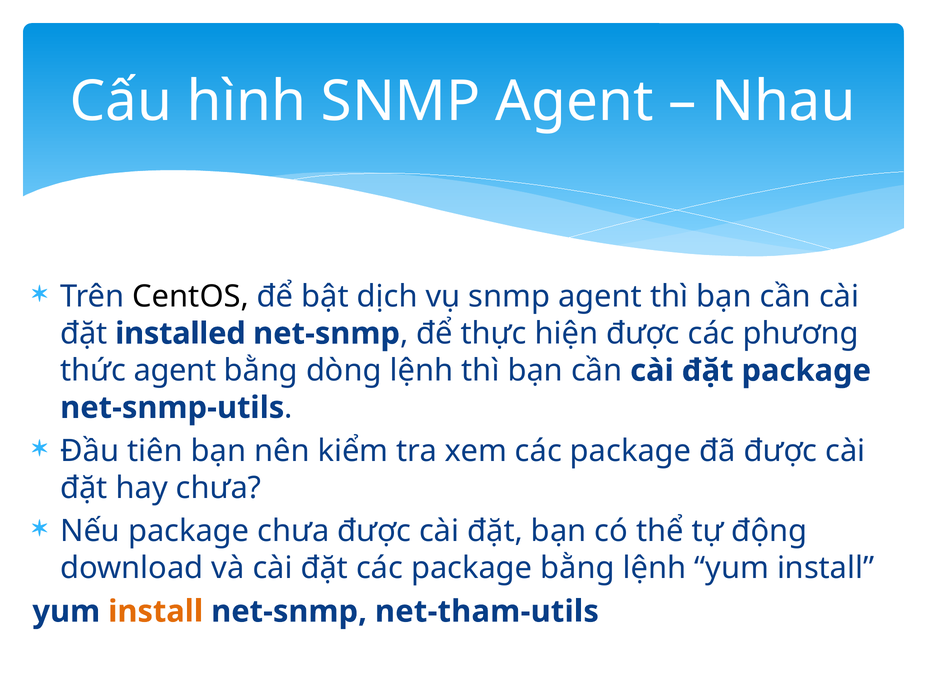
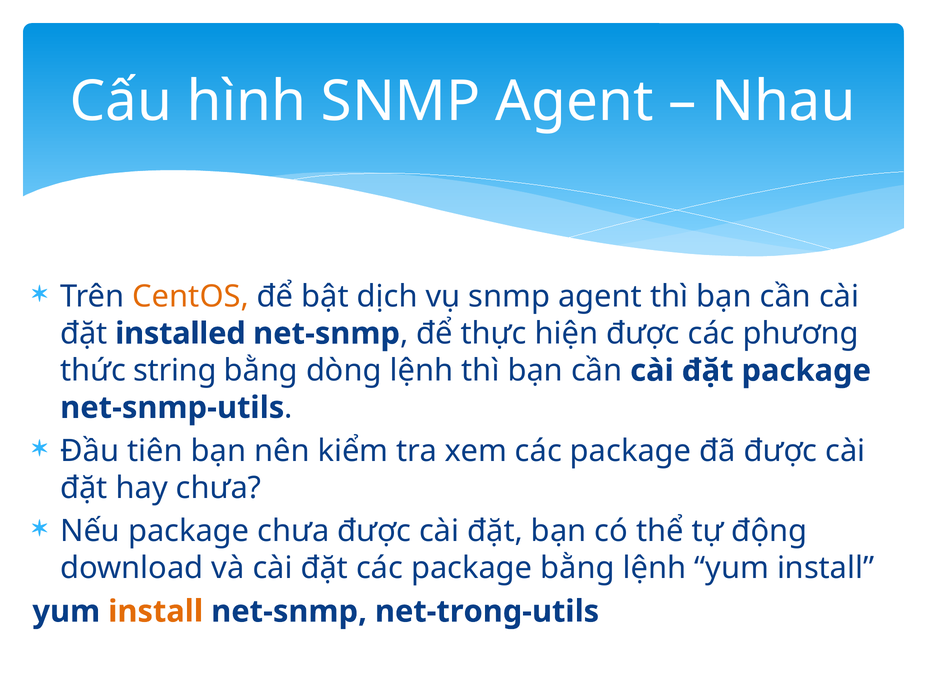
CentOS colour: black -> orange
thức agent: agent -> string
net-tham-utils: net-tham-utils -> net-trong-utils
